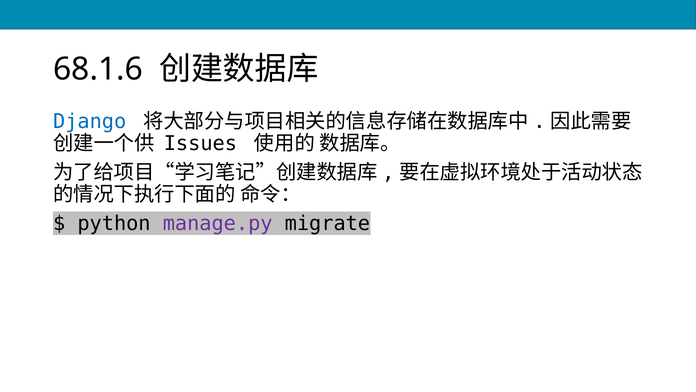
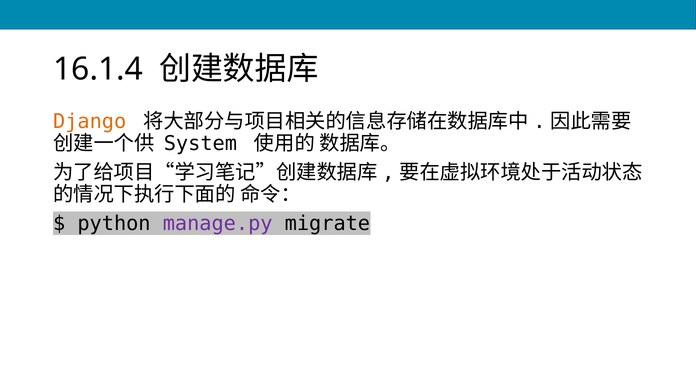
68.1.6: 68.1.6 -> 16.1.4
Django colour: blue -> orange
Issues: Issues -> System
